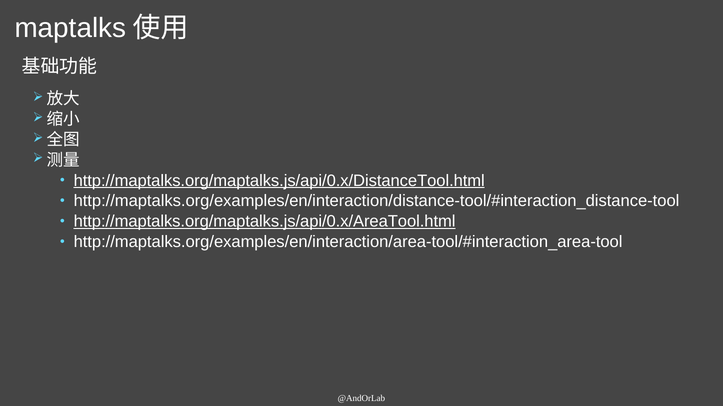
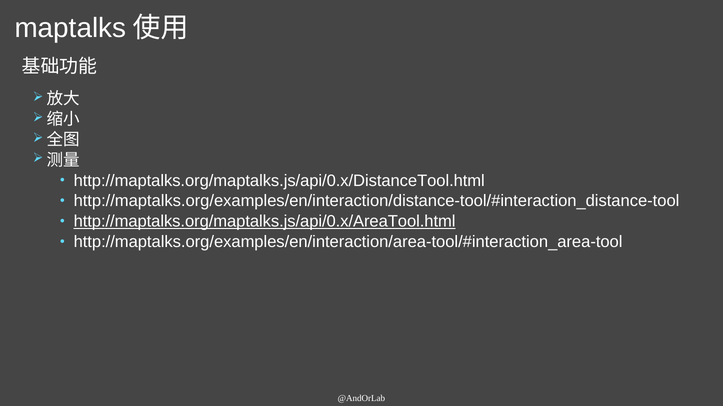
http://maptalks.org/maptalks.js/api/0.x/DistanceTool.html underline: present -> none
